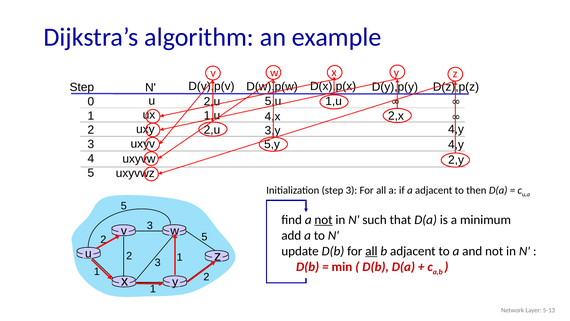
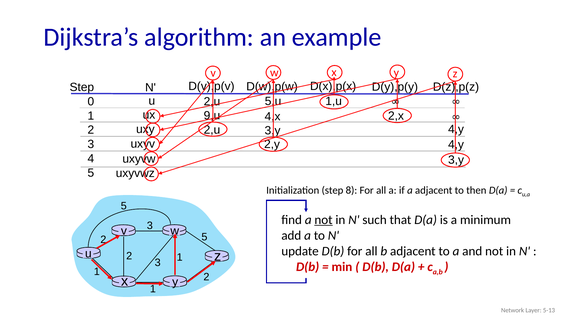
1,u at (212, 116): 1,u -> 9,u
5,y: 5,y -> 2,y
2,y at (456, 160): 2,y -> 3,y
step 3: 3 -> 8
all at (371, 251) underline: present -> none
